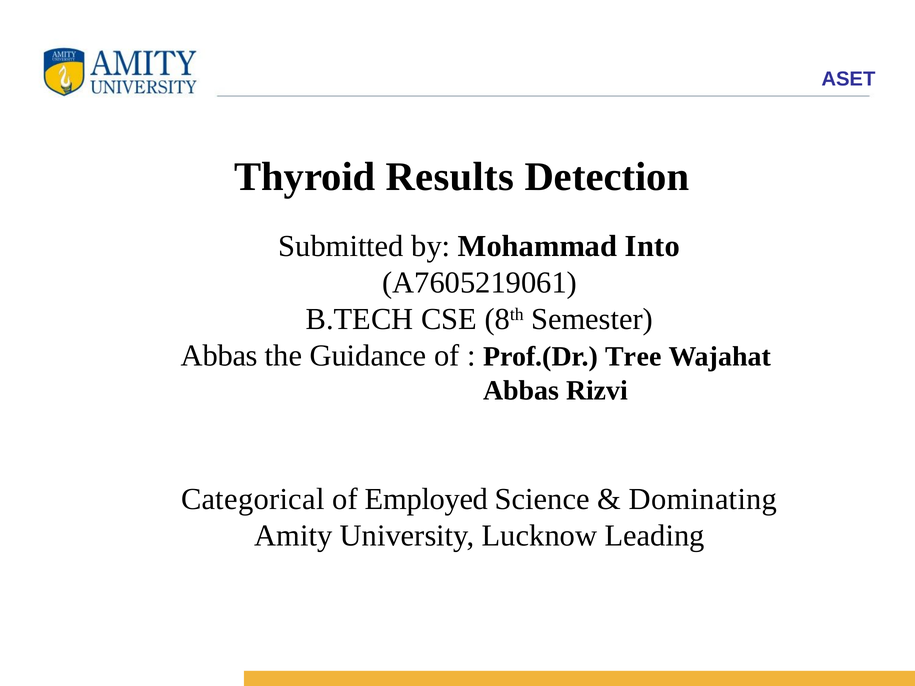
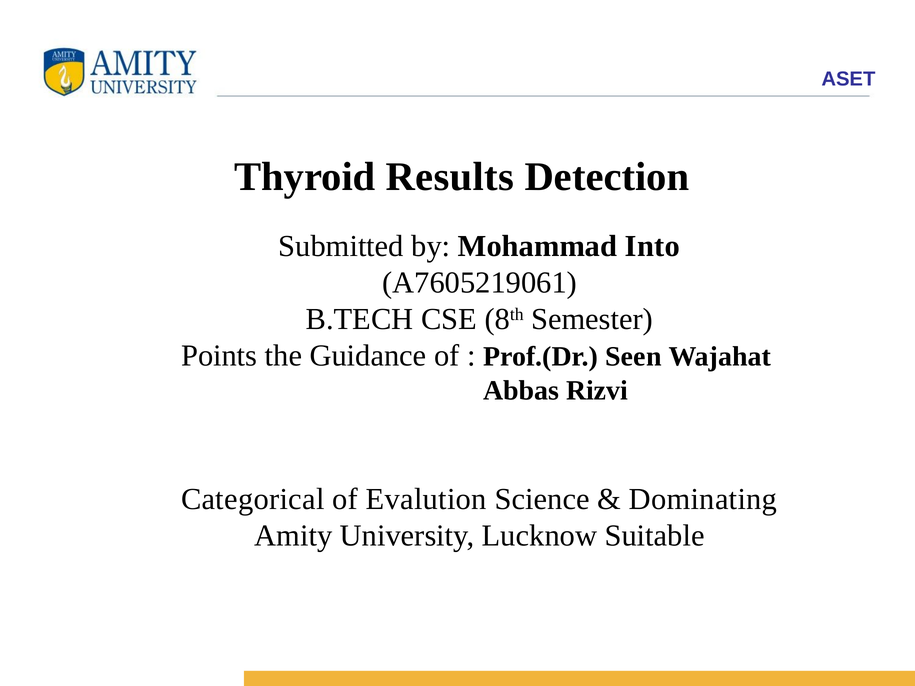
Abbas at (219, 356): Abbas -> Points
Tree: Tree -> Seen
Employed: Employed -> Evalution
Leading: Leading -> Suitable
